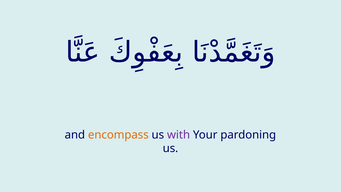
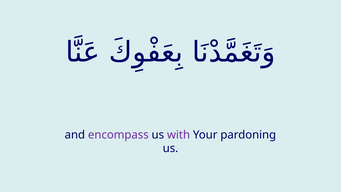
encompass colour: orange -> purple
